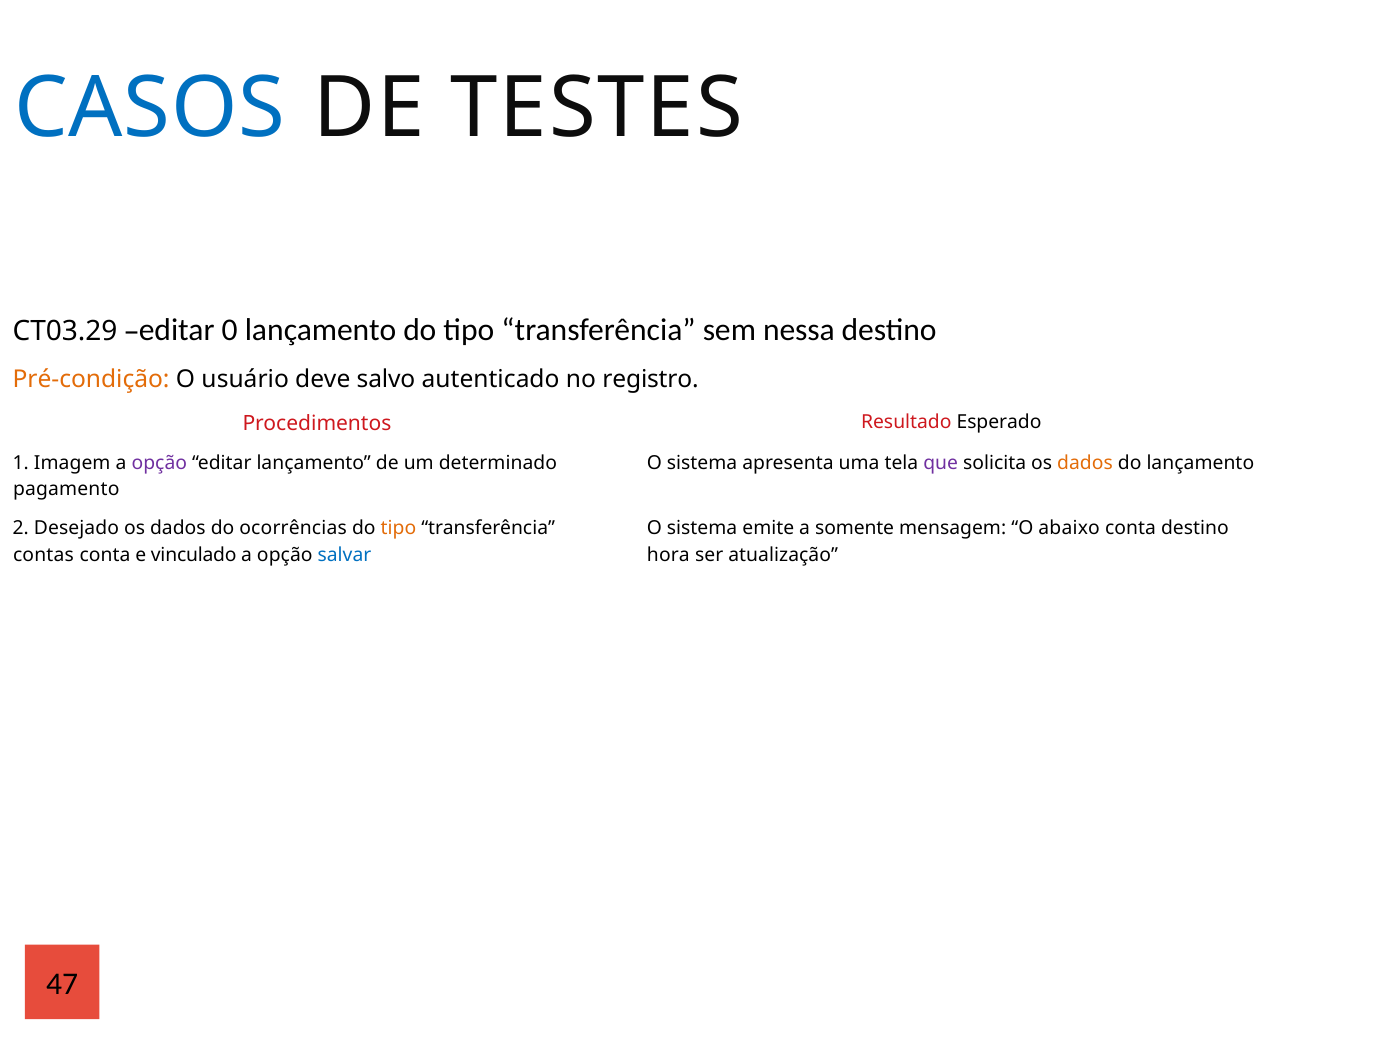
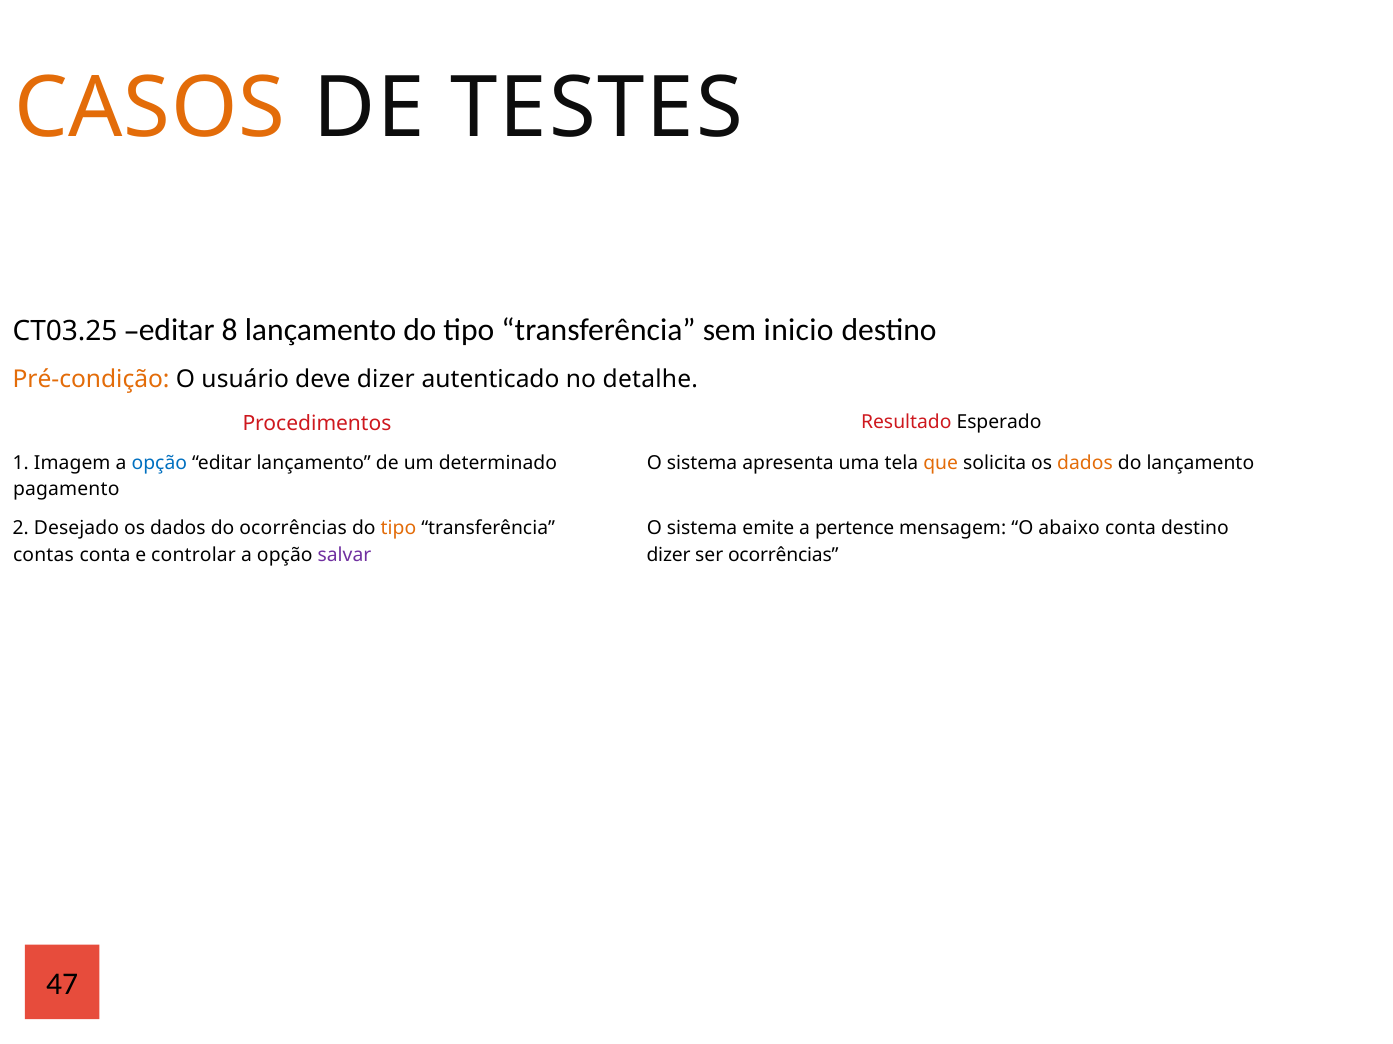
CASOS colour: blue -> orange
CT03.29: CT03.29 -> CT03.25
0: 0 -> 8
nessa: nessa -> inicio
deve salvo: salvo -> dizer
registro: registro -> detalhe
opção at (159, 463) colour: purple -> blue
que colour: purple -> orange
somente: somente -> pertence
vinculado: vinculado -> controlar
salvar colour: blue -> purple
hora at (668, 555): hora -> dizer
ser atualização: atualização -> ocorrências
